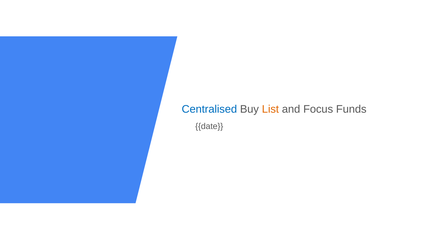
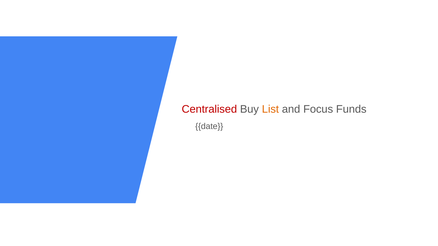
Centralised colour: blue -> red
